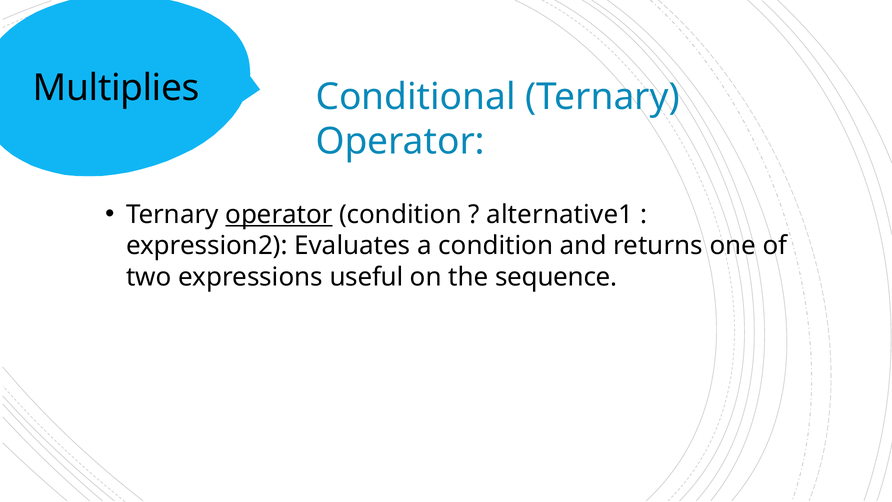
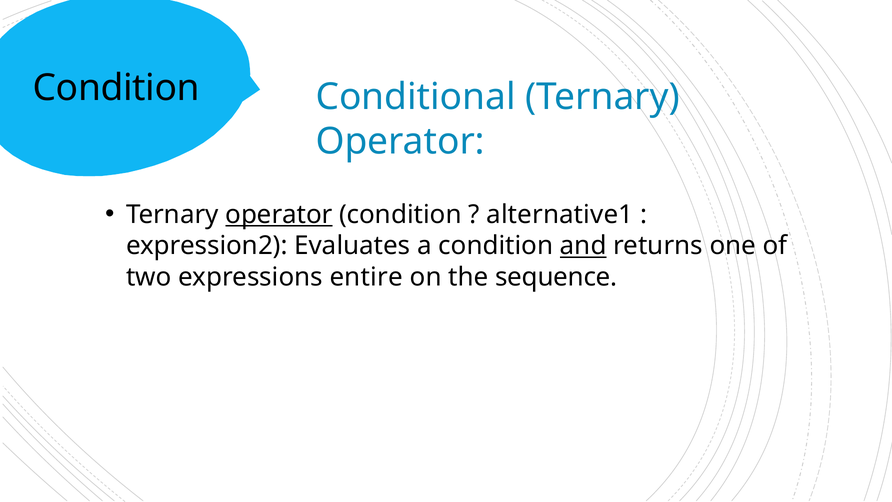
Multiplies at (116, 88): Multiplies -> Condition
and underline: none -> present
useful: useful -> entire
